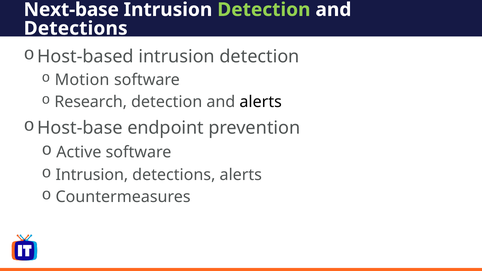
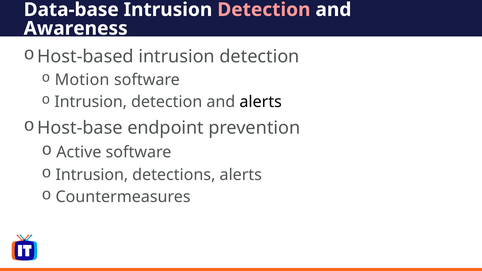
Next-base: Next-base -> Data-base
Detection at (264, 10) colour: light green -> pink
Detections at (76, 28): Detections -> Awareness
Research at (91, 102): Research -> Intrusion
